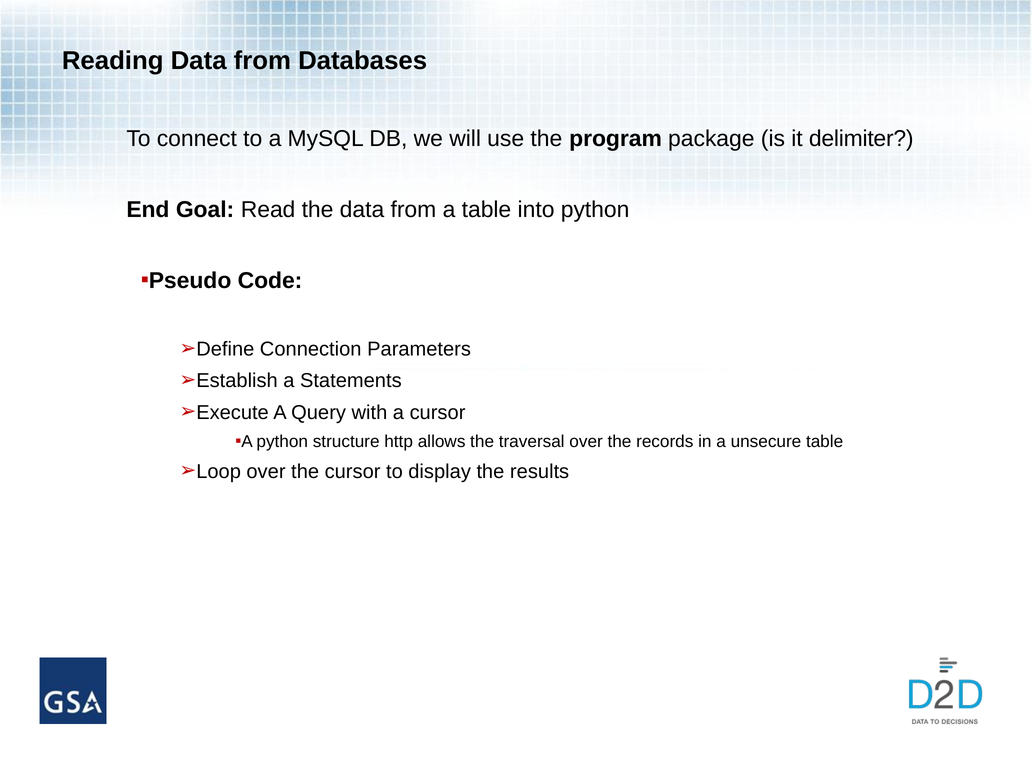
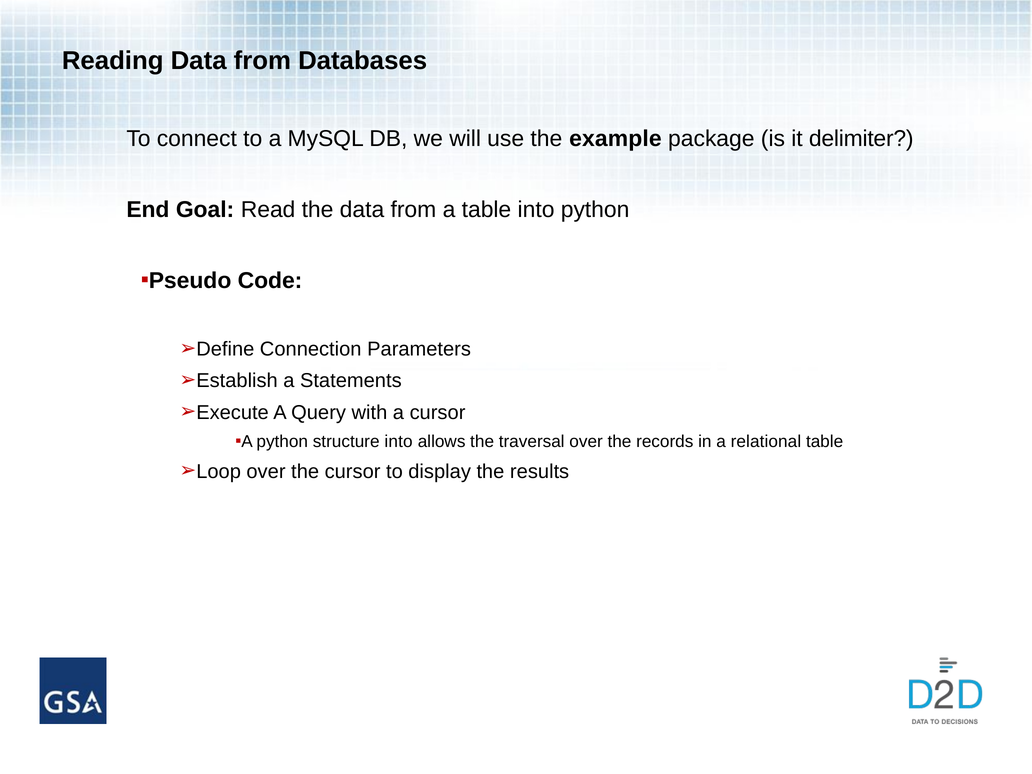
program: program -> example
structure http: http -> into
unsecure: unsecure -> relational
